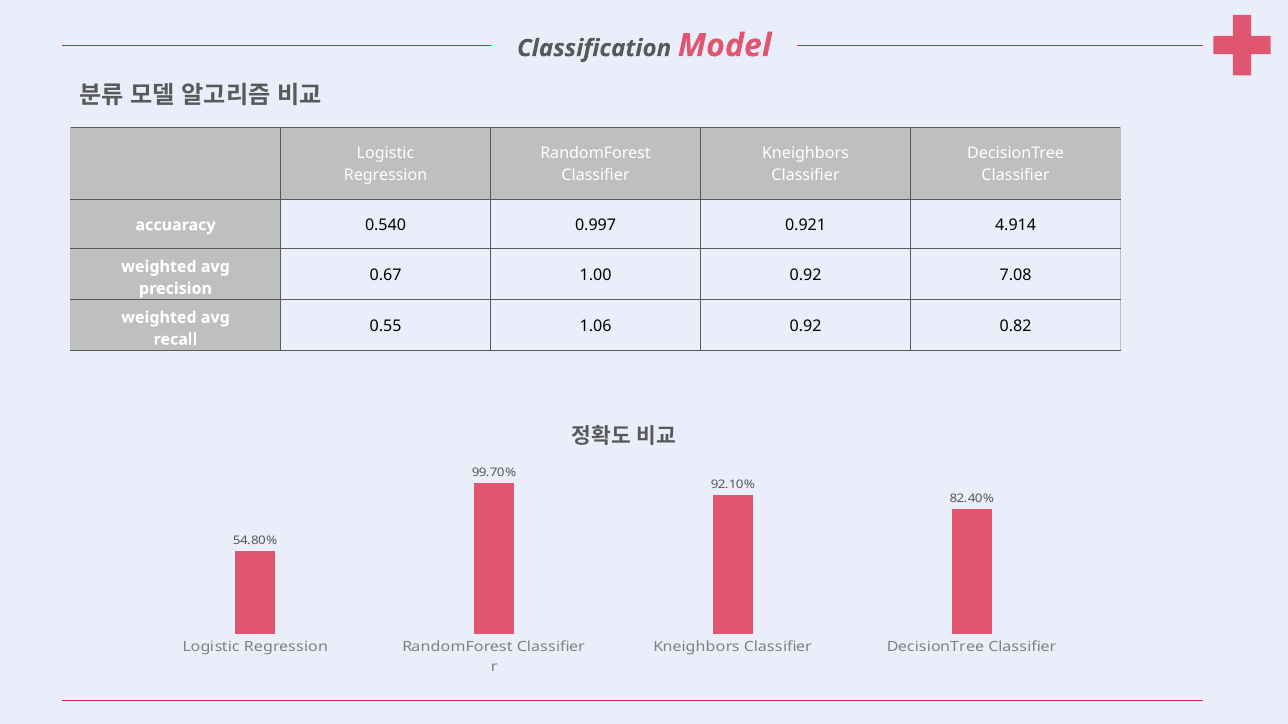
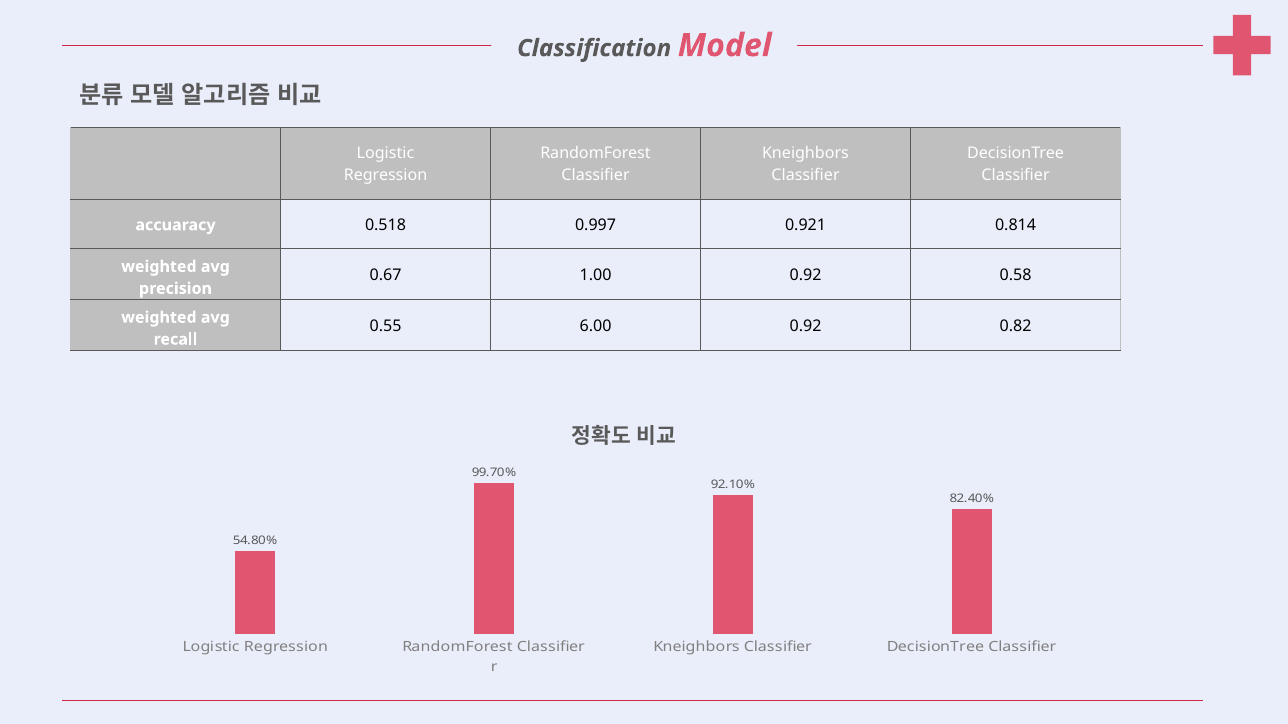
0.540: 0.540 -> 0.518
4.914: 4.914 -> 0.814
7.08: 7.08 -> 0.58
1.06: 1.06 -> 6.00
